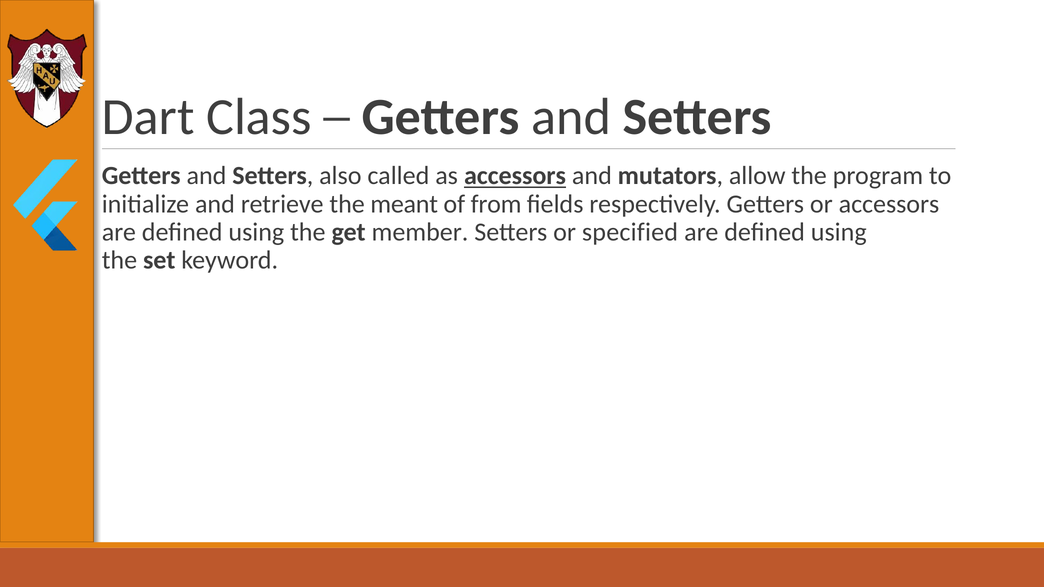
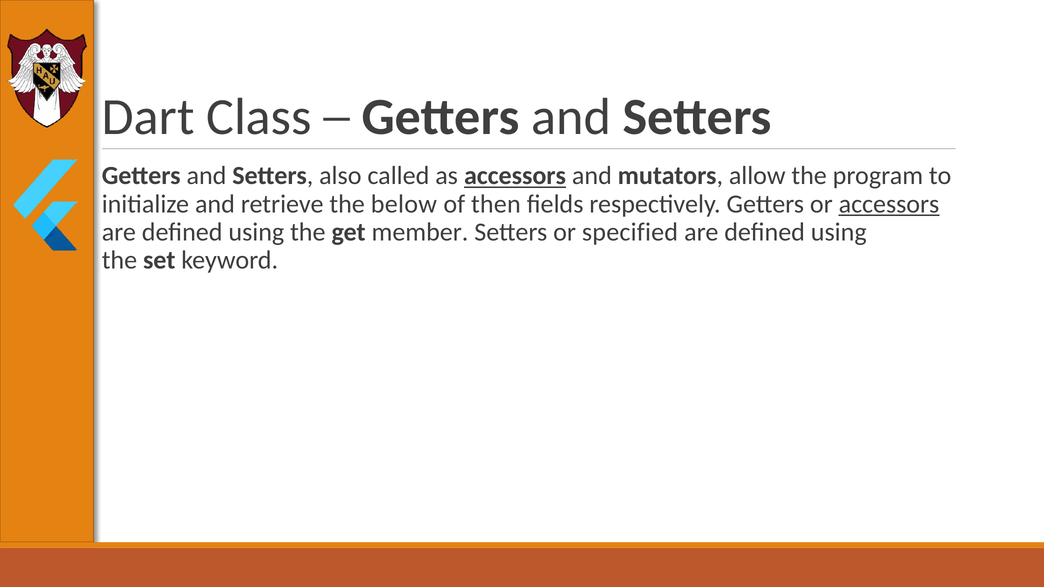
meant: meant -> below
from: from -> then
accessors at (889, 204) underline: none -> present
